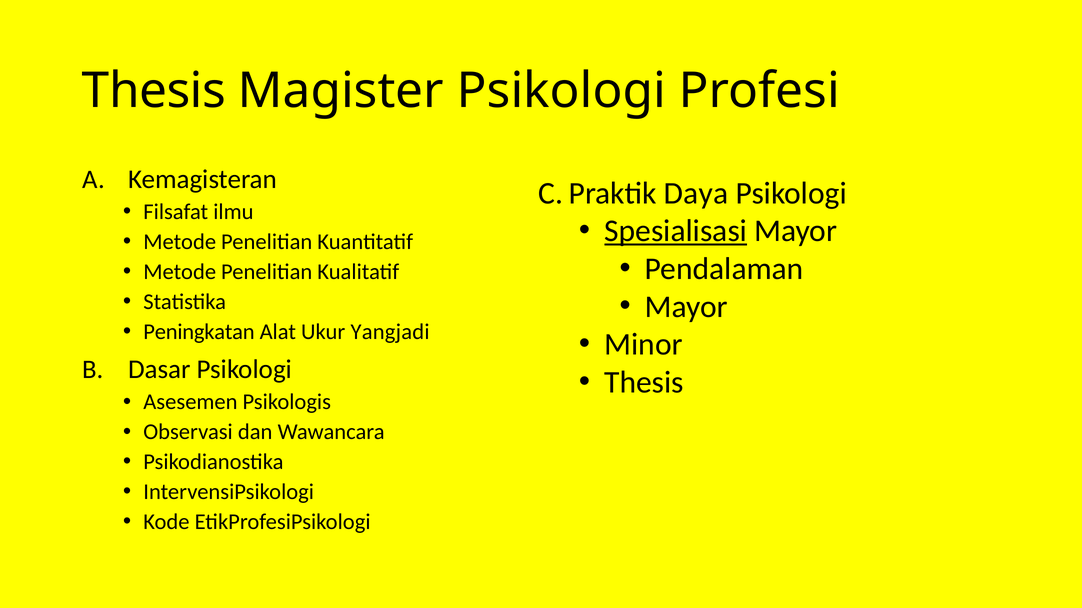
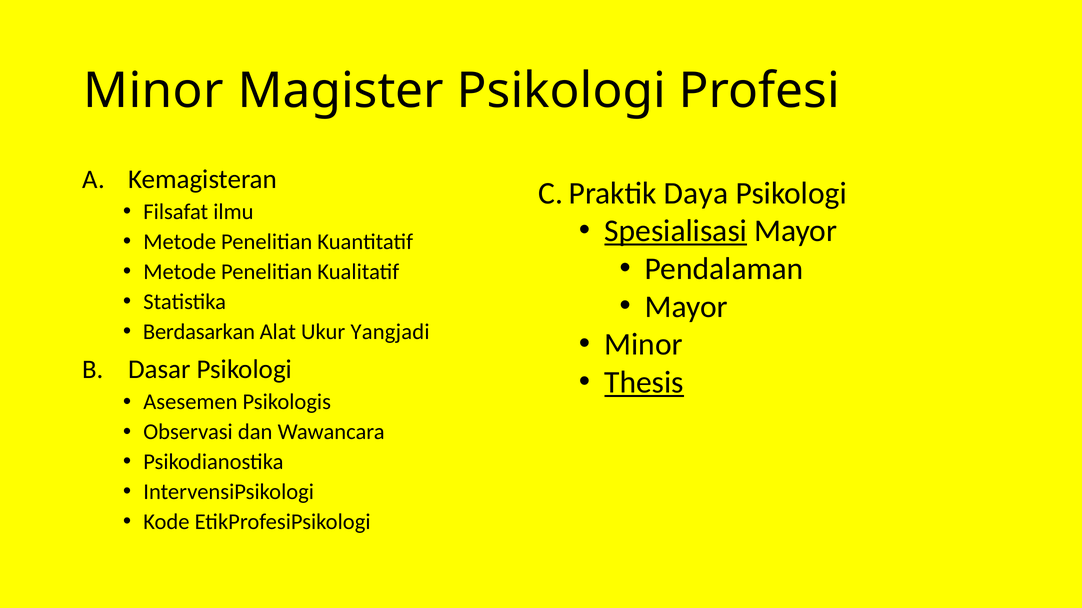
Thesis at (154, 91): Thesis -> Minor
Peningkatan: Peningkatan -> Berdasarkan
Thesis at (644, 383) underline: none -> present
